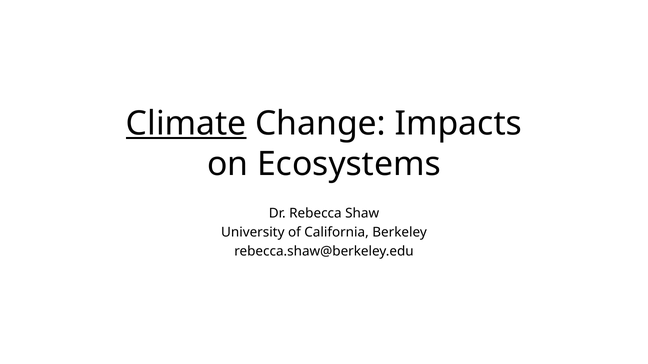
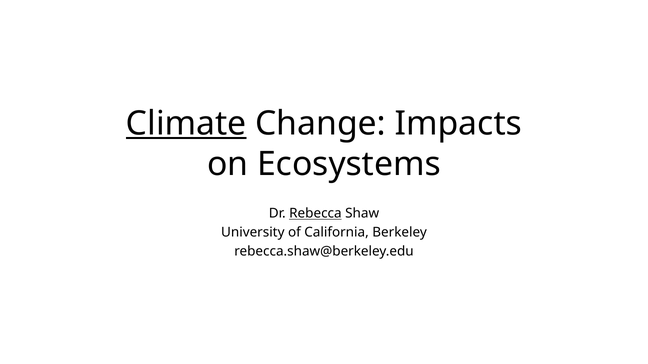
Rebecca underline: none -> present
